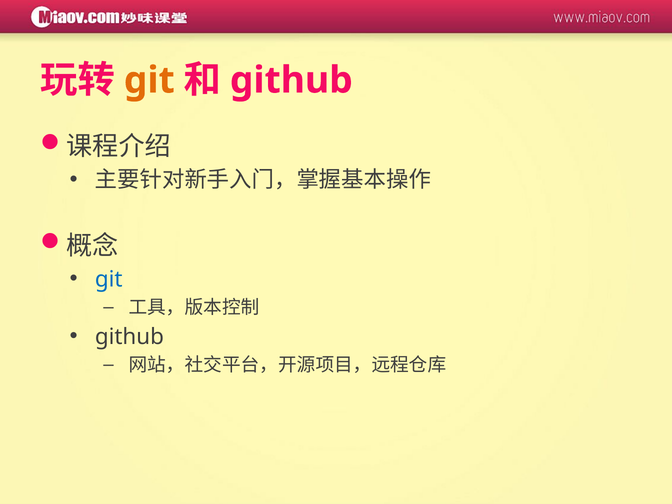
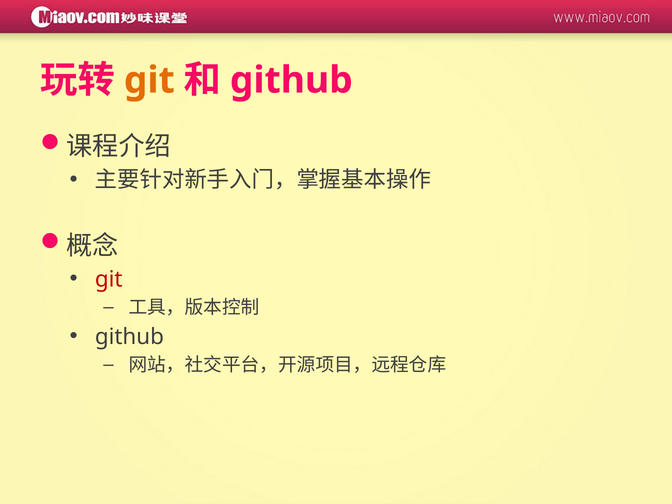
git at (109, 279) colour: blue -> red
